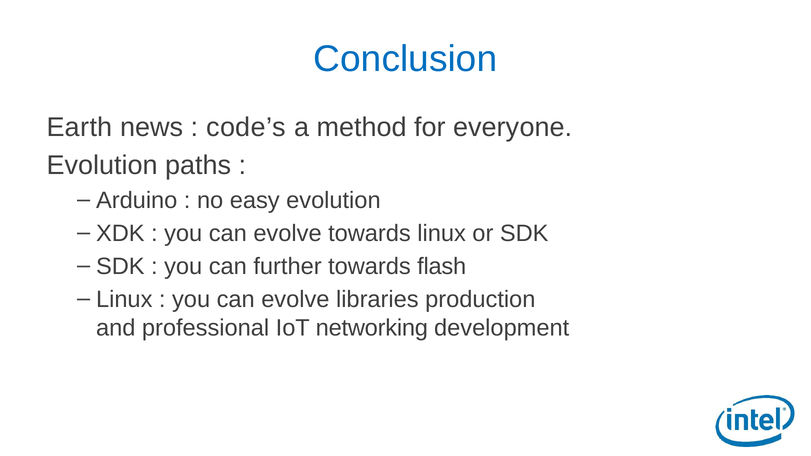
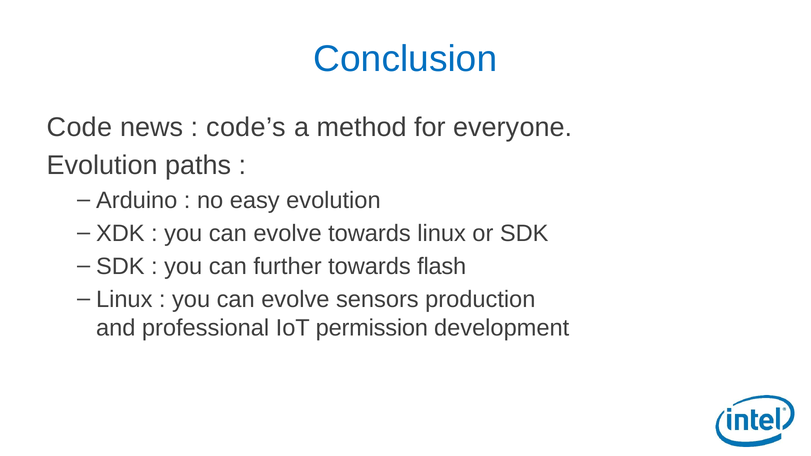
Earth: Earth -> Code
libraries: libraries -> sensors
networking: networking -> permission
